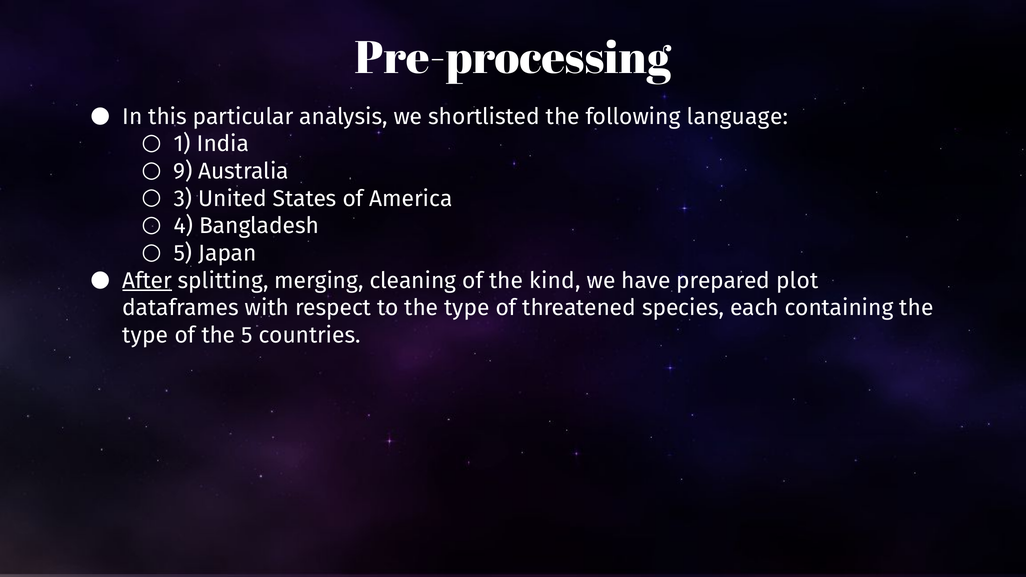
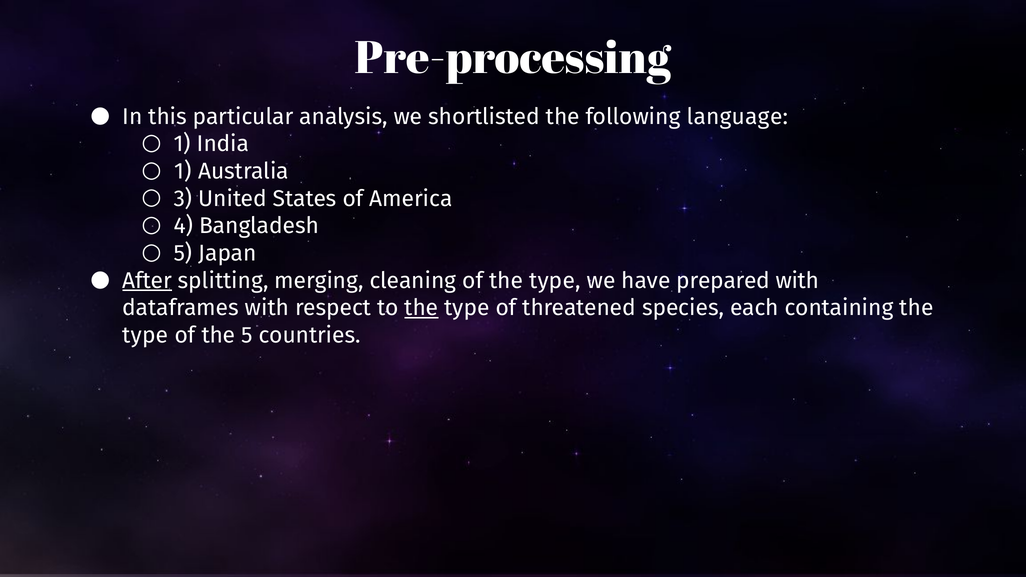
9 at (183, 171): 9 -> 1
of the kind: kind -> type
prepared plot: plot -> with
the at (421, 308) underline: none -> present
